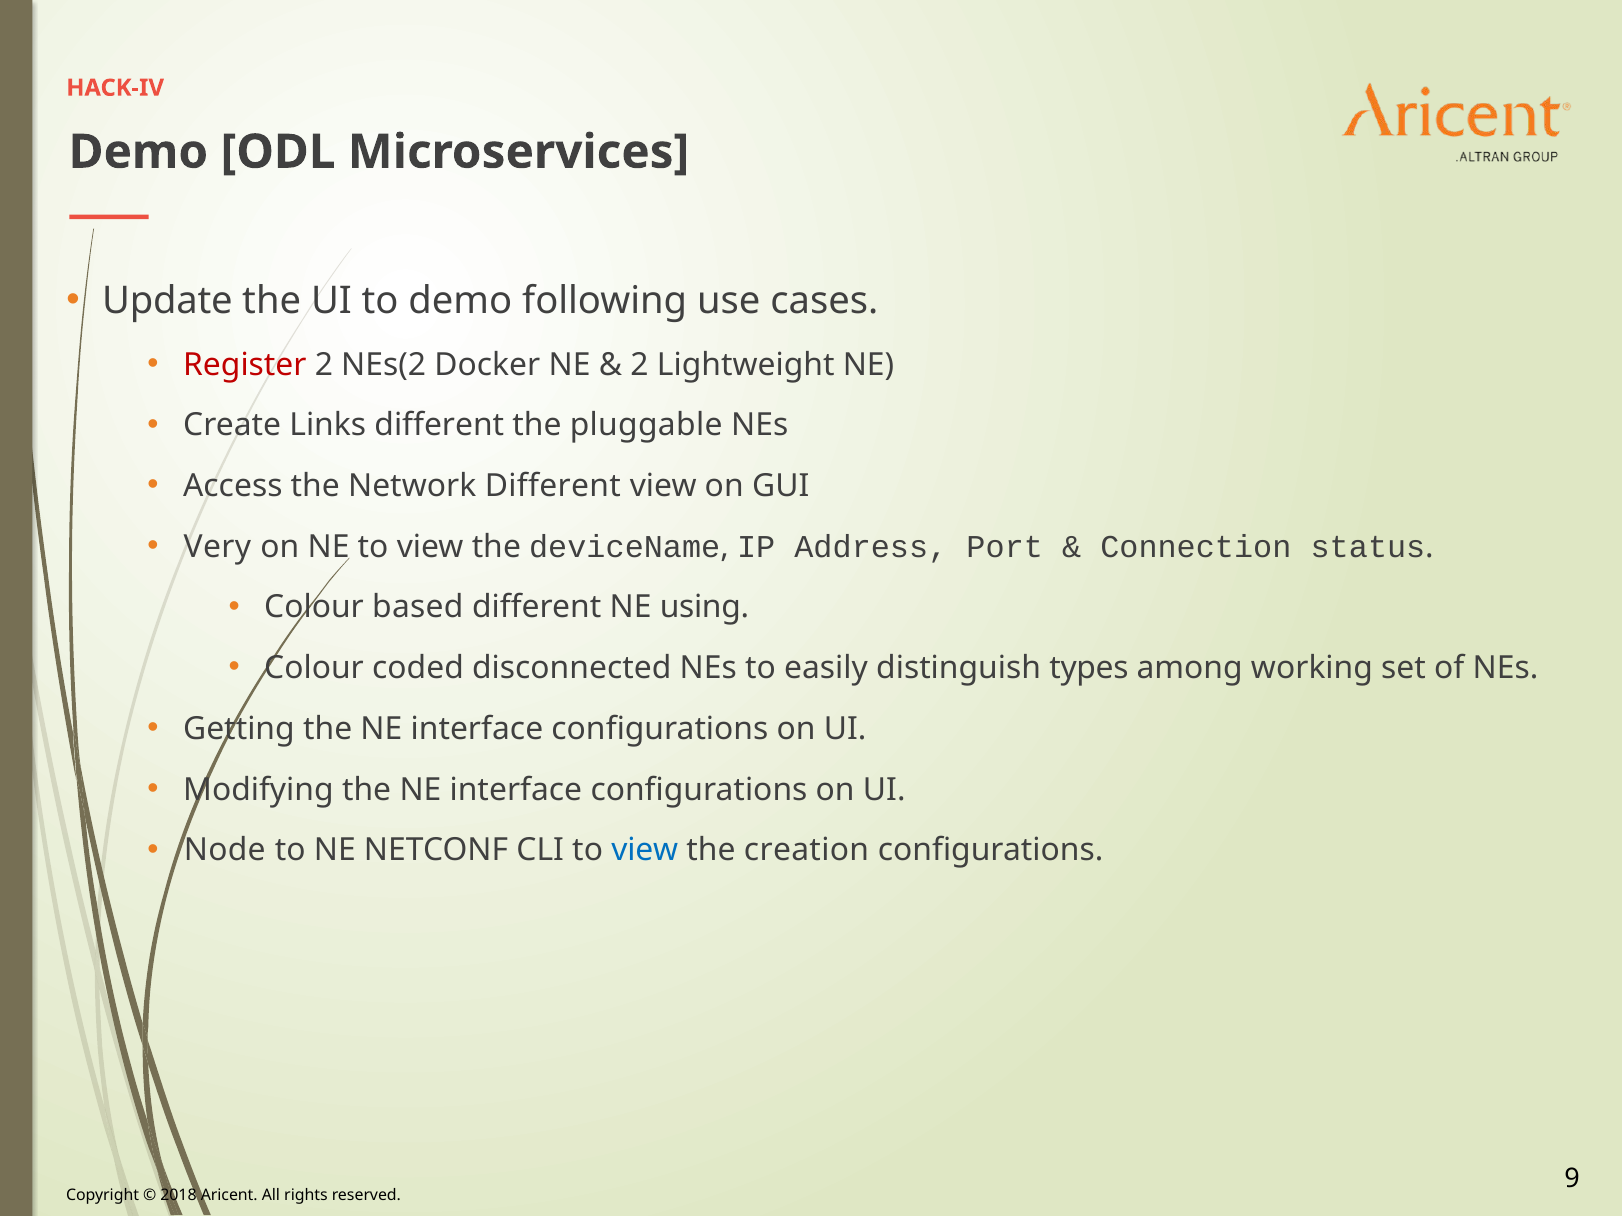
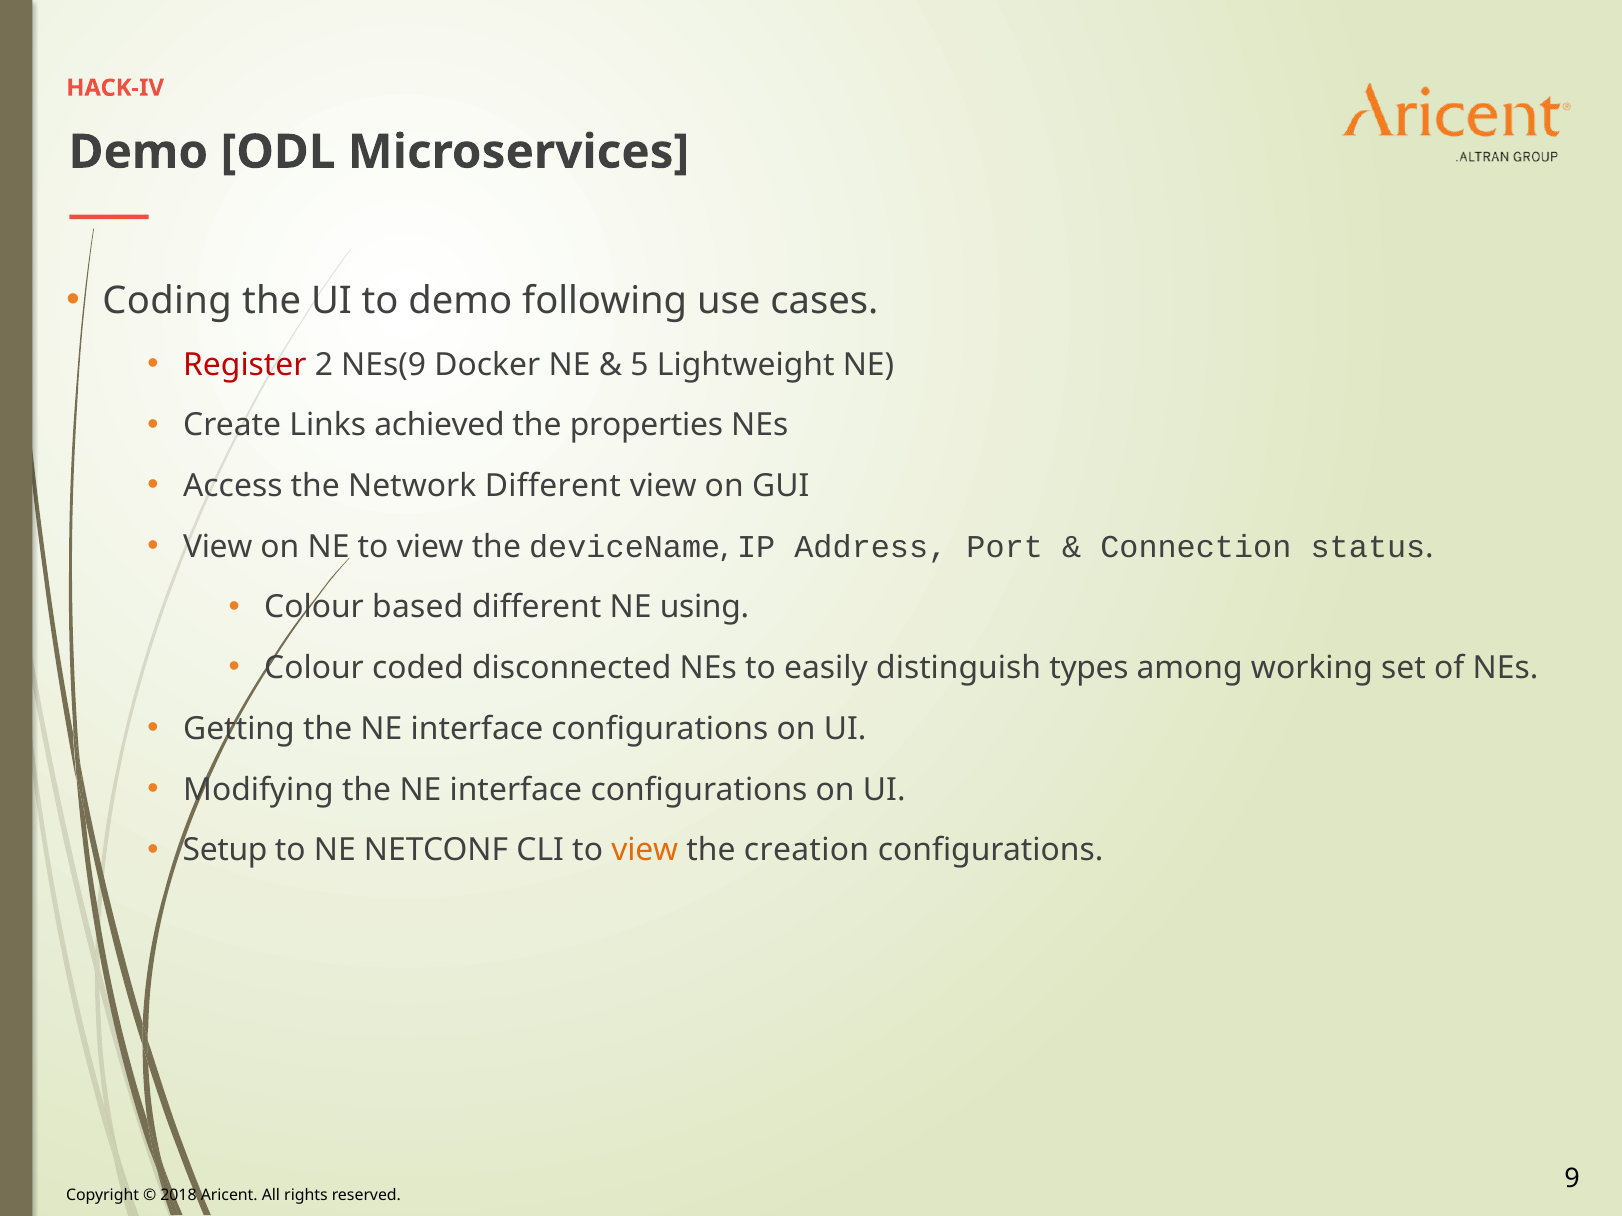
Update: Update -> Coding
NEs(2: NEs(2 -> NEs(9
2 at (640, 365): 2 -> 5
Links different: different -> achieved
pluggable: pluggable -> properties
Very at (217, 547): Very -> View
Node: Node -> Setup
view at (645, 851) colour: blue -> orange
